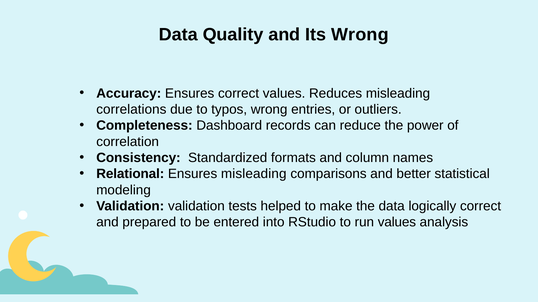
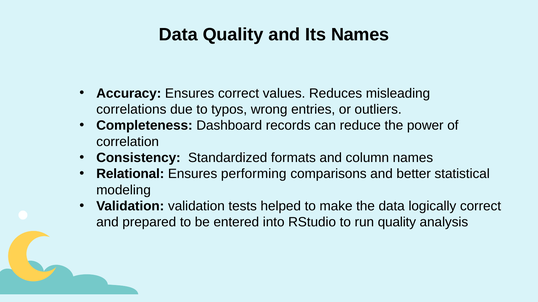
Its Wrong: Wrong -> Names
Ensures misleading: misleading -> performing
run values: values -> quality
